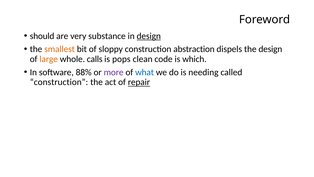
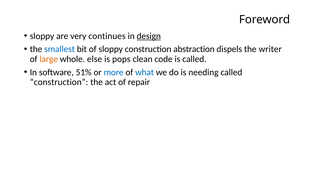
should at (42, 36): should -> sloppy
substance: substance -> continues
smallest colour: orange -> blue
the design: design -> writer
calls: calls -> else
is which: which -> called
88%: 88% -> 51%
more colour: purple -> blue
repair underline: present -> none
